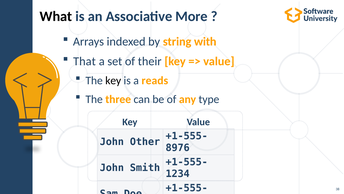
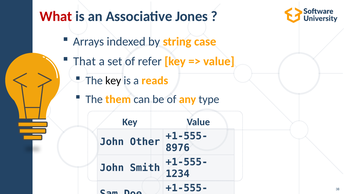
What colour: black -> red
More: More -> Jones
with: with -> case
their: their -> refer
three: three -> them
